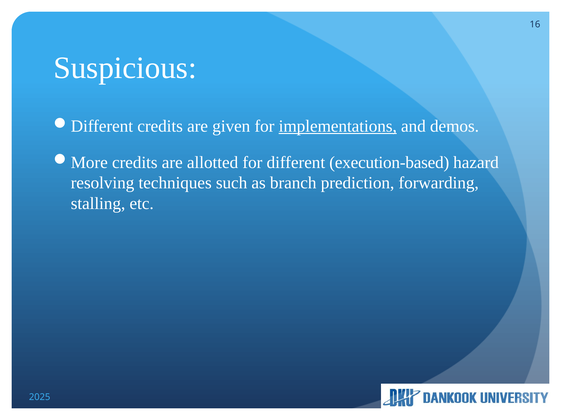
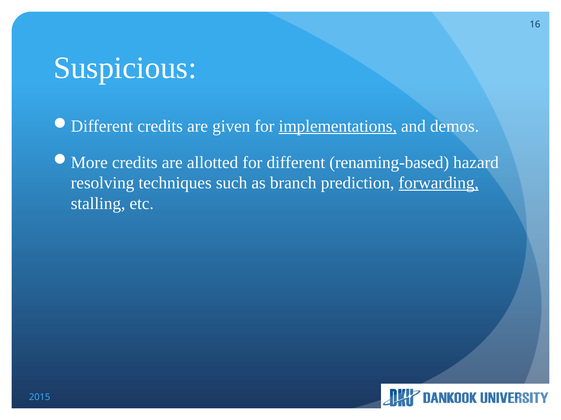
execution-based: execution-based -> renaming-based
forwarding underline: none -> present
2025: 2025 -> 2015
